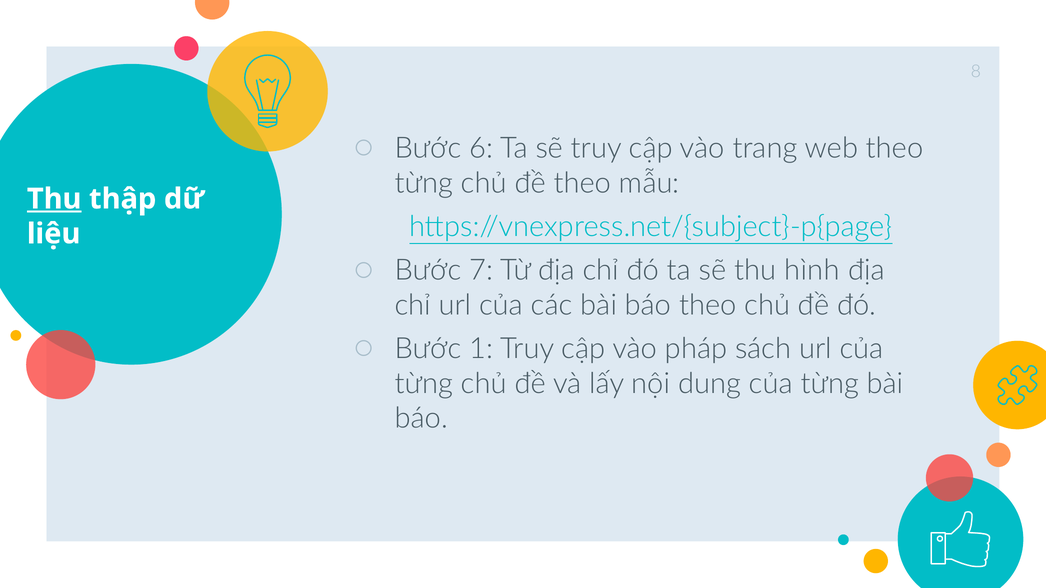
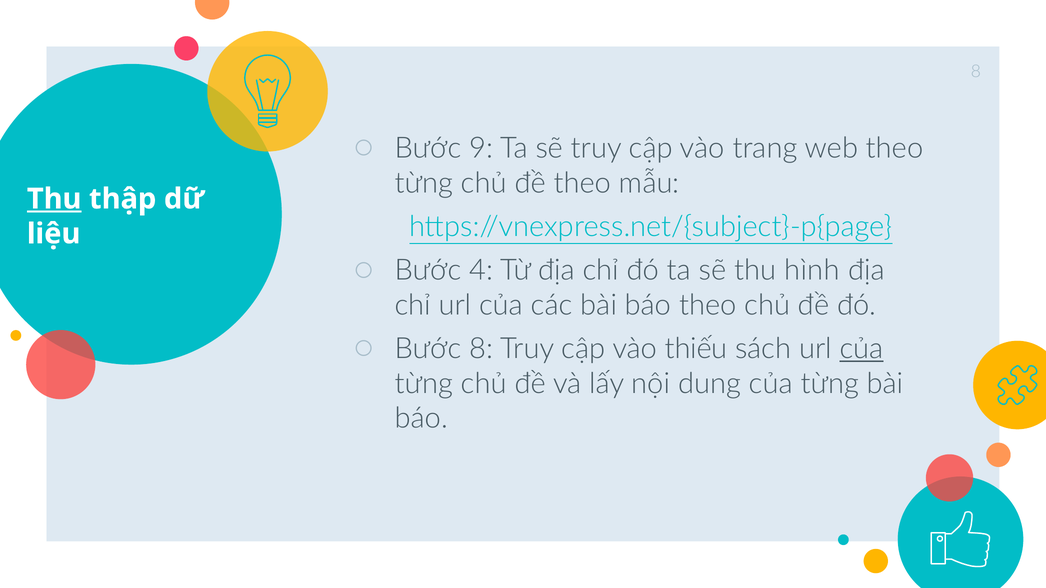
6: 6 -> 9
7: 7 -> 4
Bước 1: 1 -> 8
pháp: pháp -> thiếu
của at (862, 349) underline: none -> present
